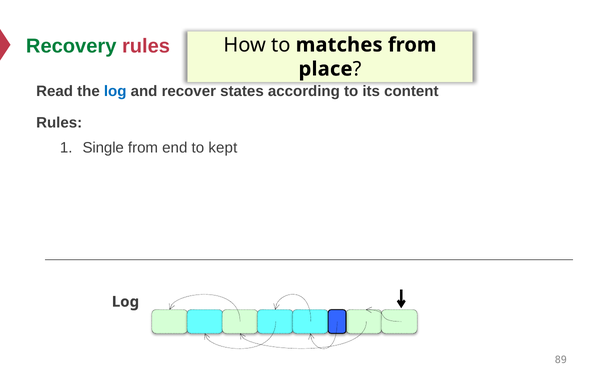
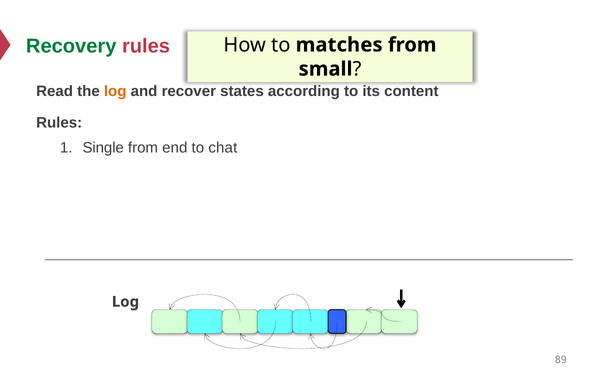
place: place -> small
log at (115, 91) colour: blue -> orange
kept: kept -> chat
